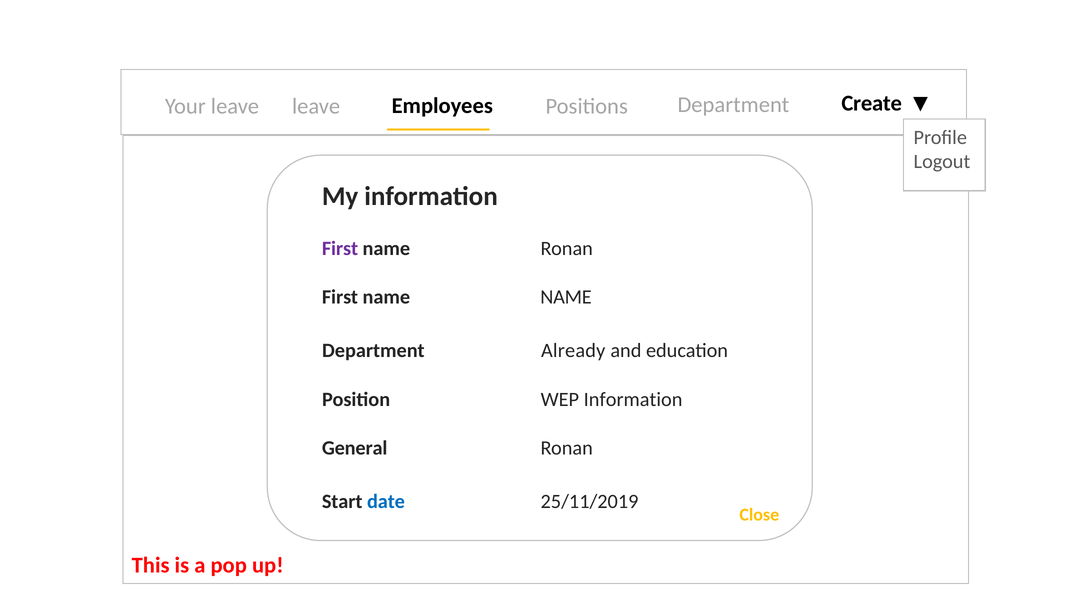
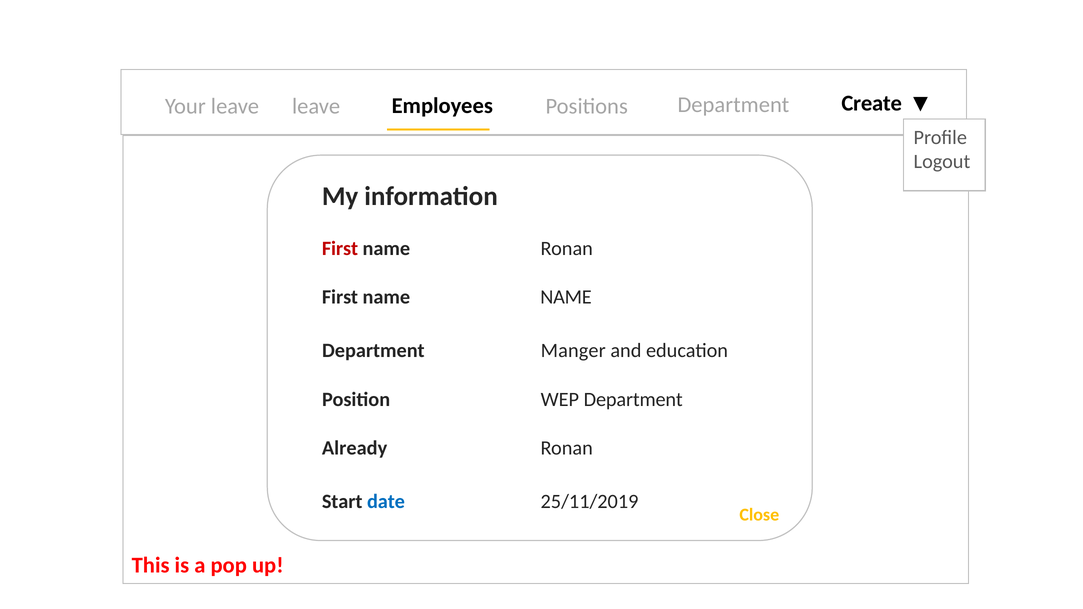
First at (340, 249) colour: purple -> red
Already: Already -> Manger
WEP Information: Information -> Department
General: General -> Already
